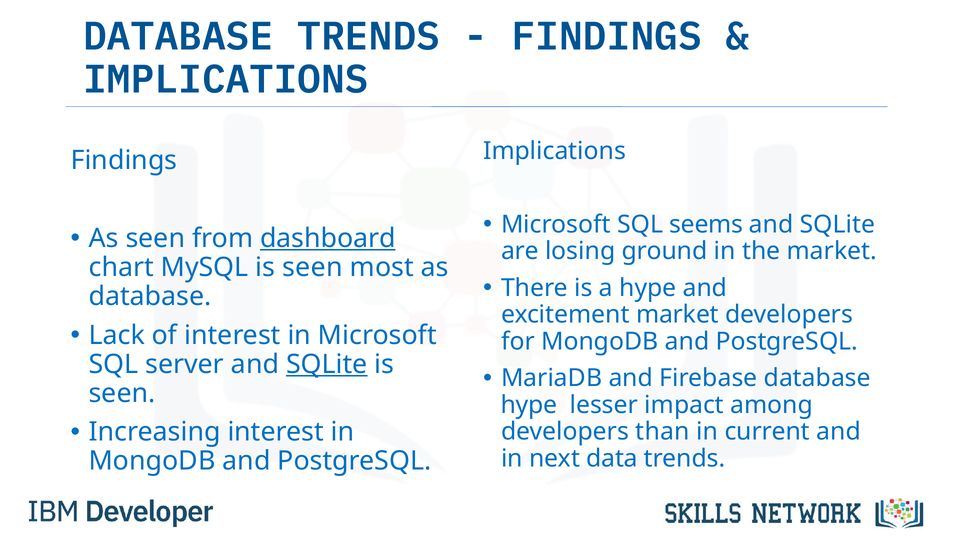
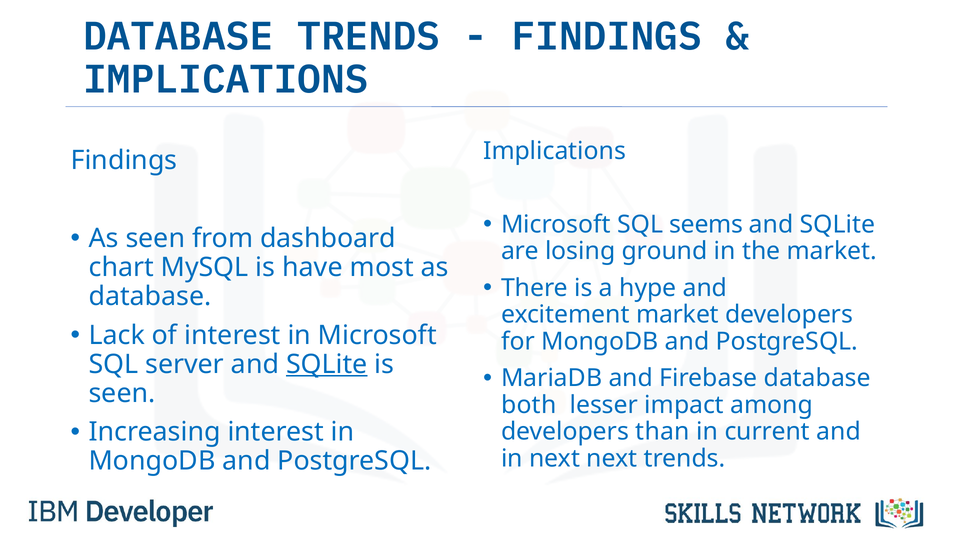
dashboard underline: present -> none
MySQL is seen: seen -> have
hype at (529, 405): hype -> both
next data: data -> next
